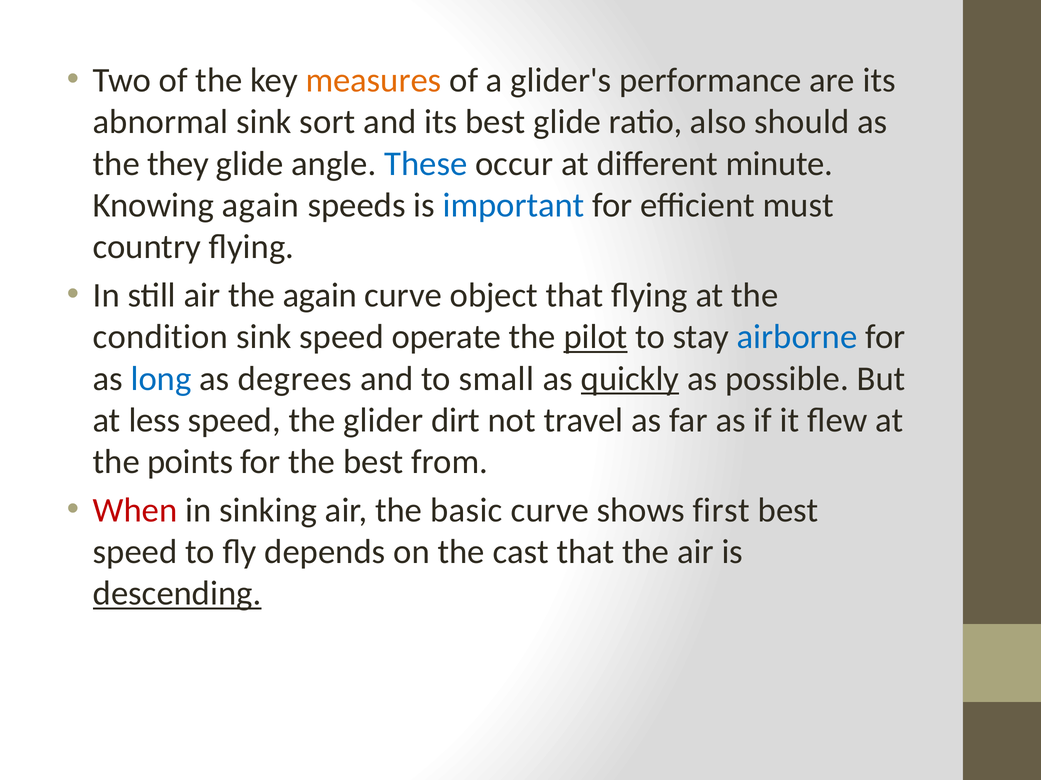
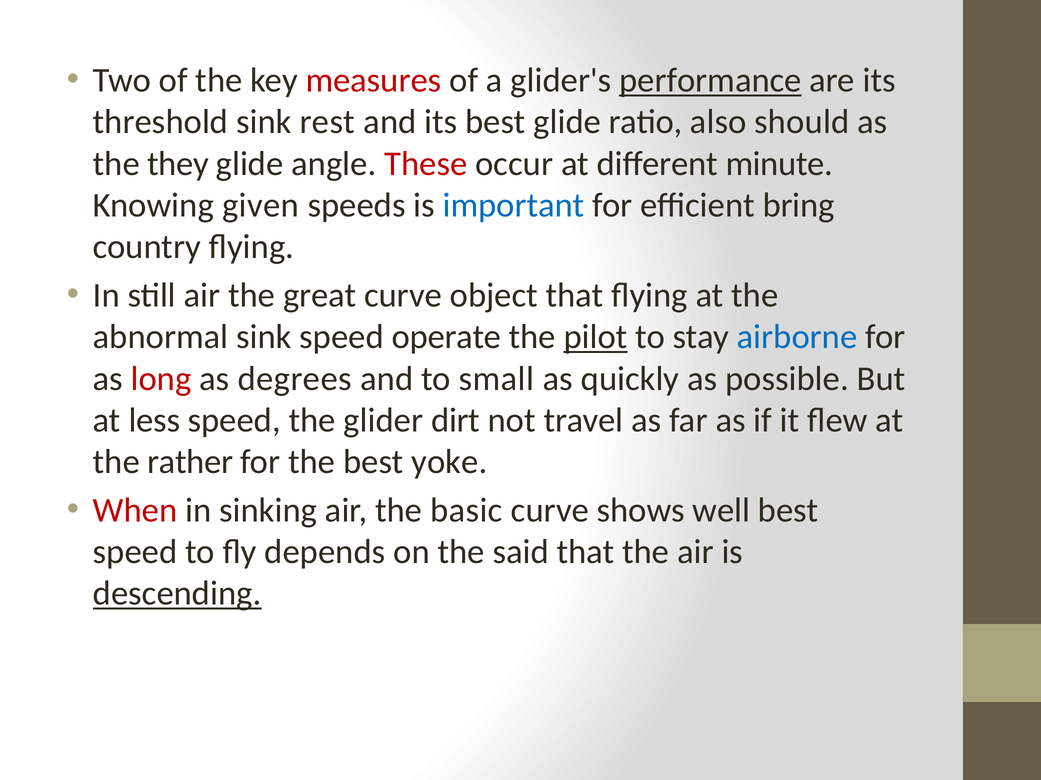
measures colour: orange -> red
performance underline: none -> present
abnormal: abnormal -> threshold
sort: sort -> rest
These colour: blue -> red
Knowing again: again -> given
must: must -> bring
the again: again -> great
condition: condition -> abnormal
long colour: blue -> red
quickly underline: present -> none
points: points -> rather
from: from -> yoke
first: first -> well
cast: cast -> said
